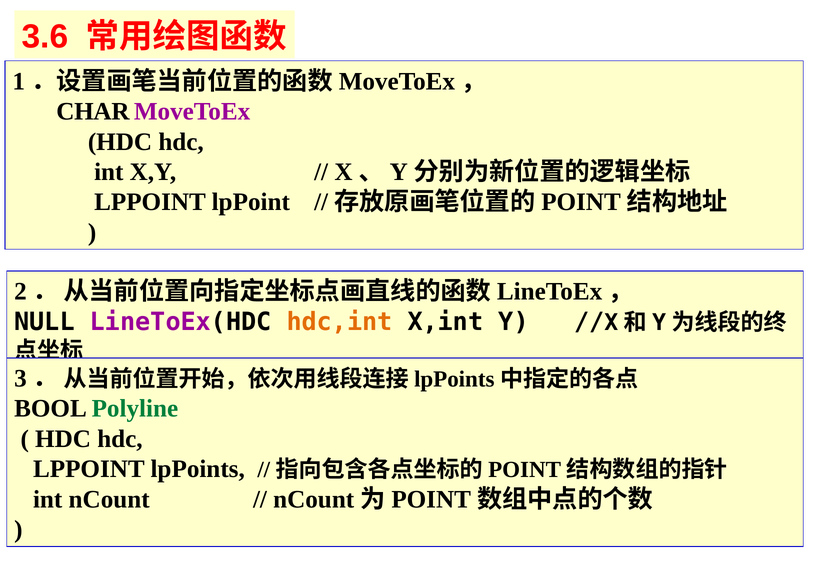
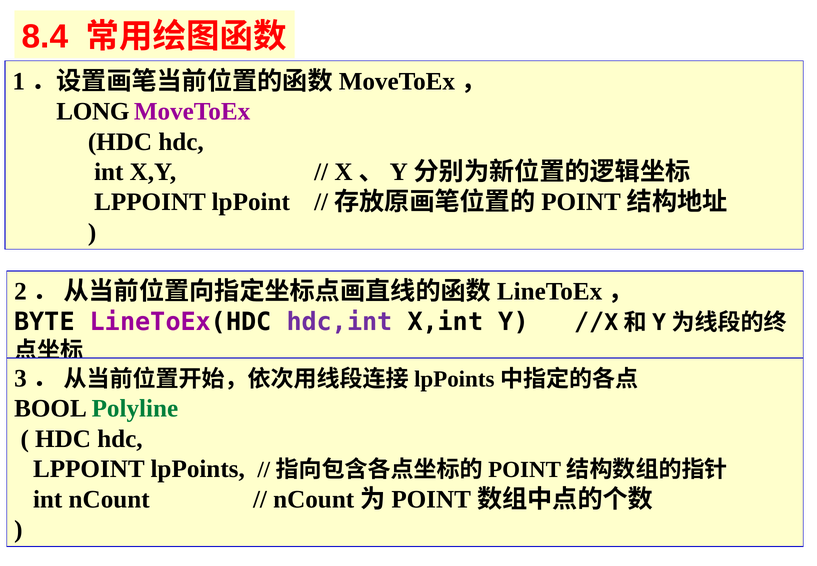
3.6: 3.6 -> 8.4
CHAR: CHAR -> LONG
NULL: NULL -> BYTE
hdc,int colour: orange -> purple
